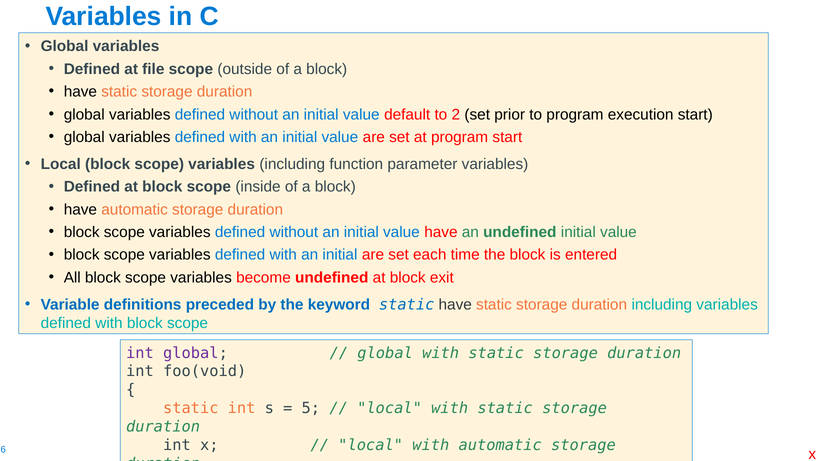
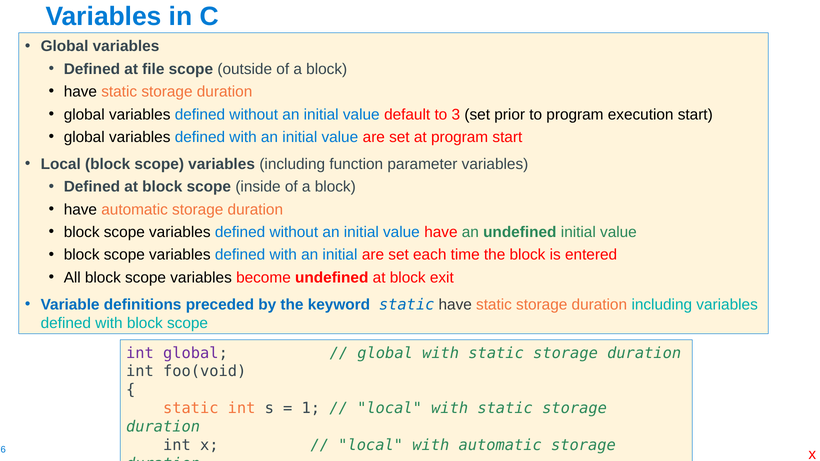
2: 2 -> 3
5: 5 -> 1
